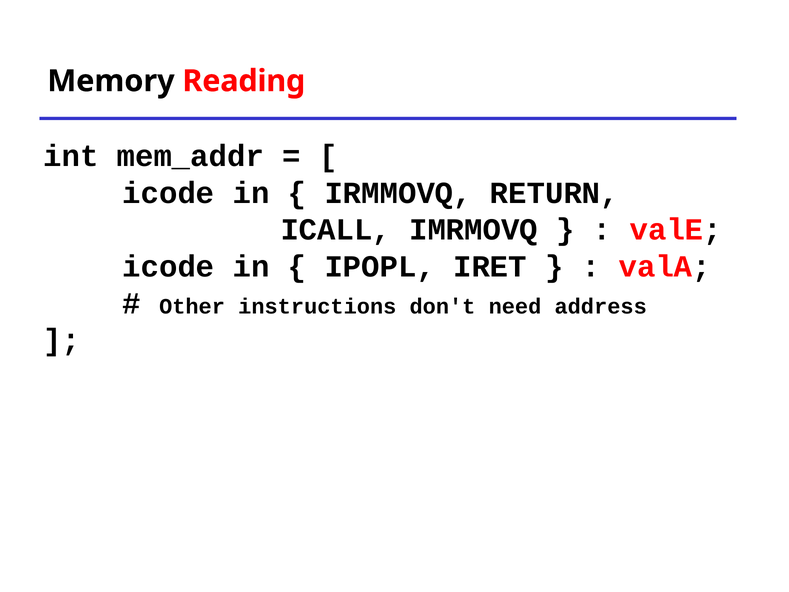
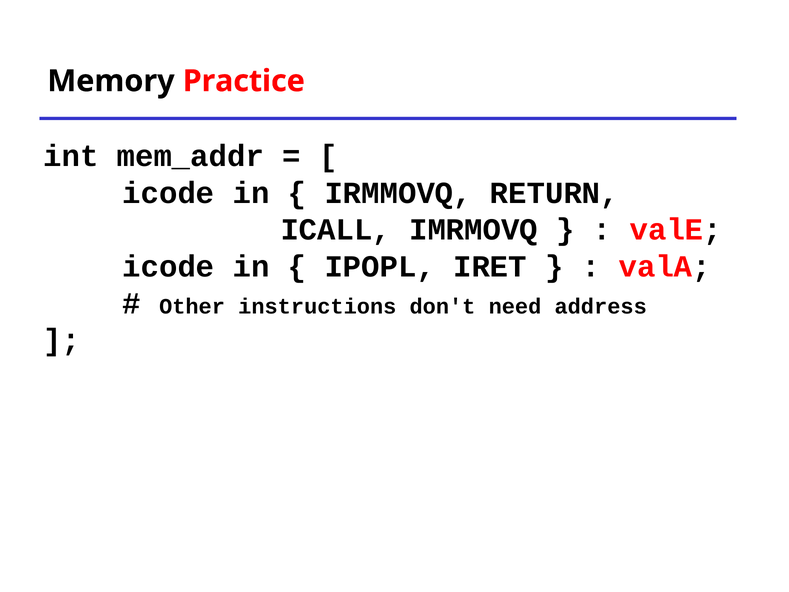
Reading: Reading -> Practice
